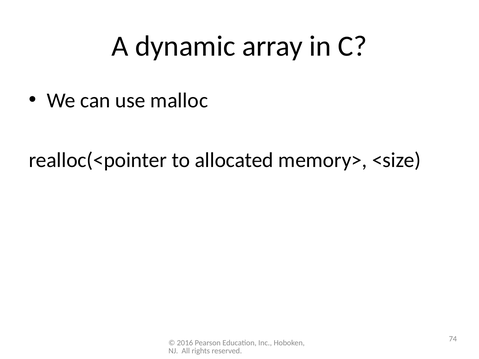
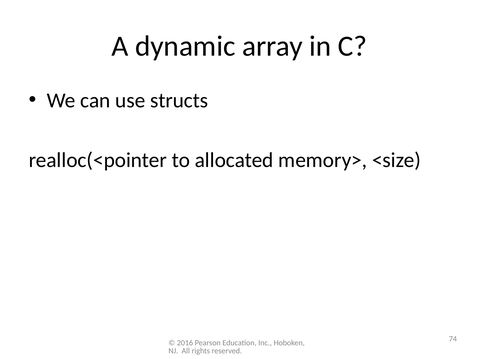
malloc: malloc -> structs
